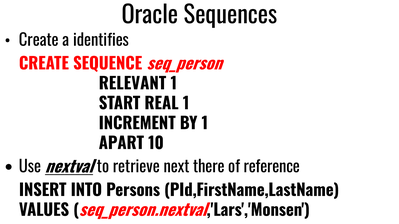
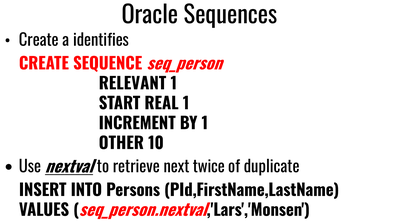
APART: APART -> OTHER
there: there -> twice
reference: reference -> duplicate
